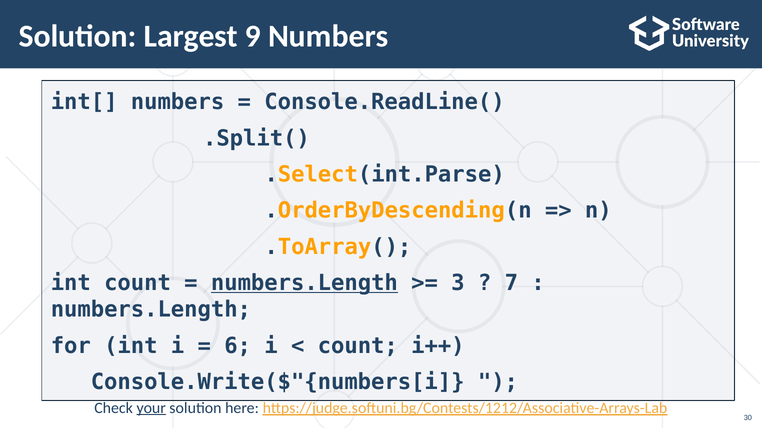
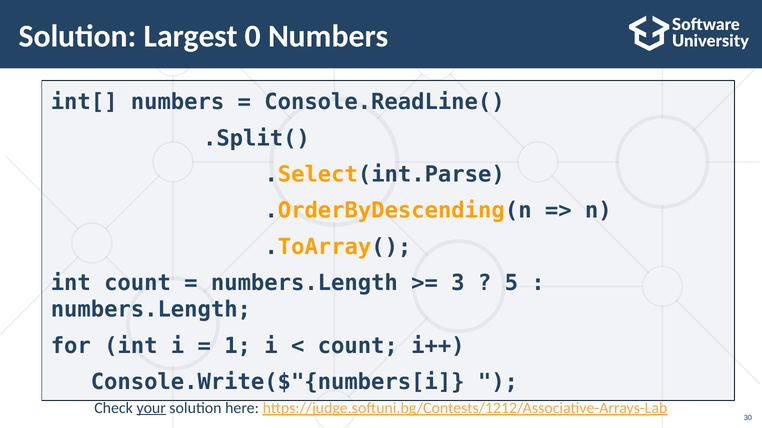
9: 9 -> 0
numbers.Length at (304, 283) underline: present -> none
7: 7 -> 5
6: 6 -> 1
